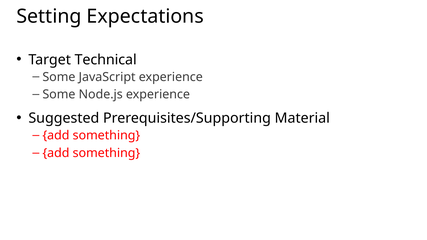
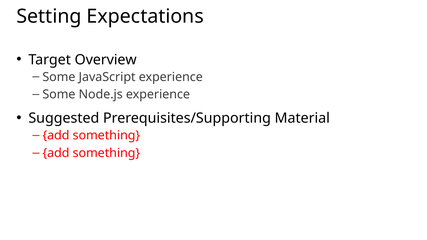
Technical: Technical -> Overview
